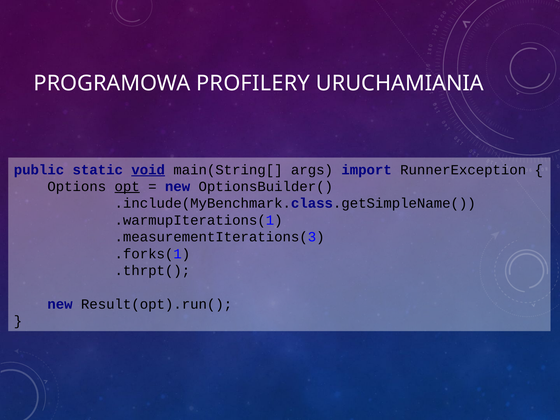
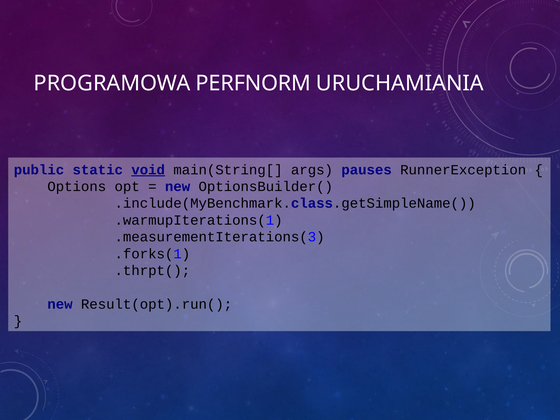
PROFILERY: PROFILERY -> PERFNORM
import: import -> pauses
opt underline: present -> none
